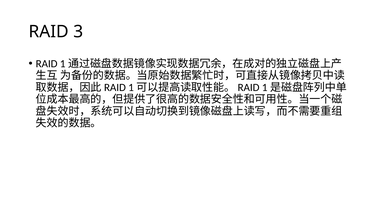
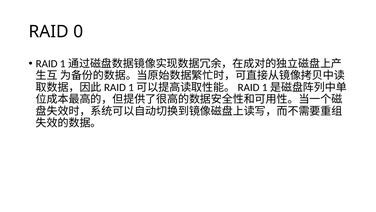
3: 3 -> 0
